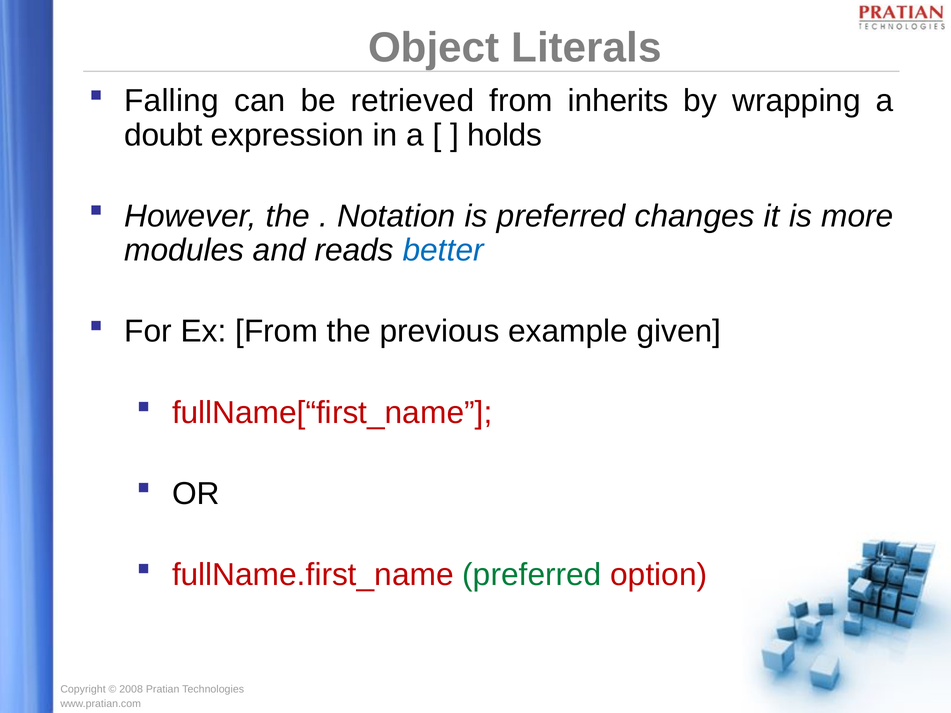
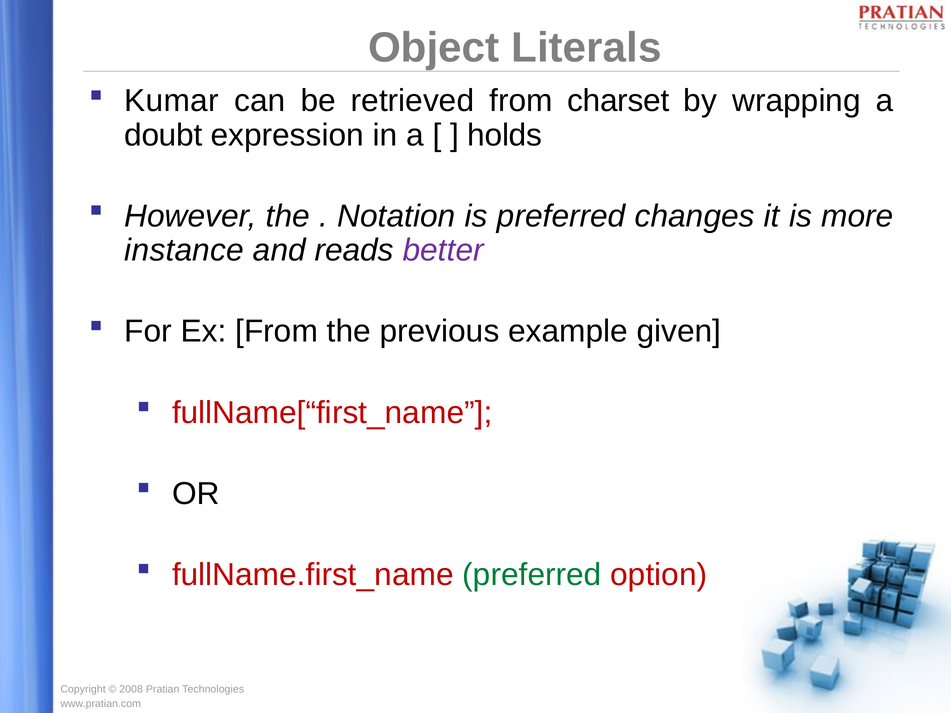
Falling: Falling -> Kumar
inherits: inherits -> charset
modules: modules -> instance
better colour: blue -> purple
